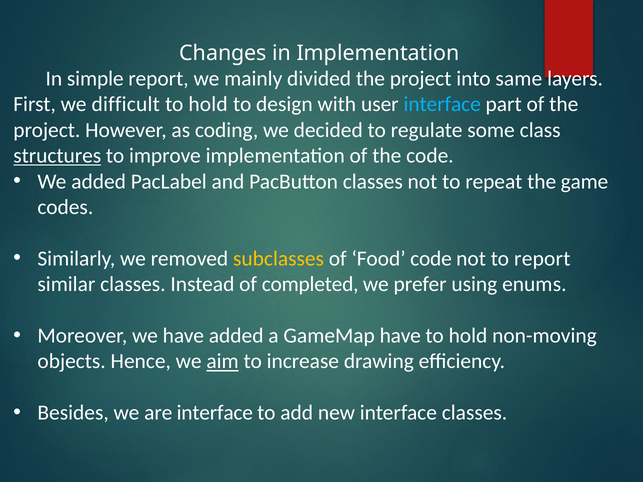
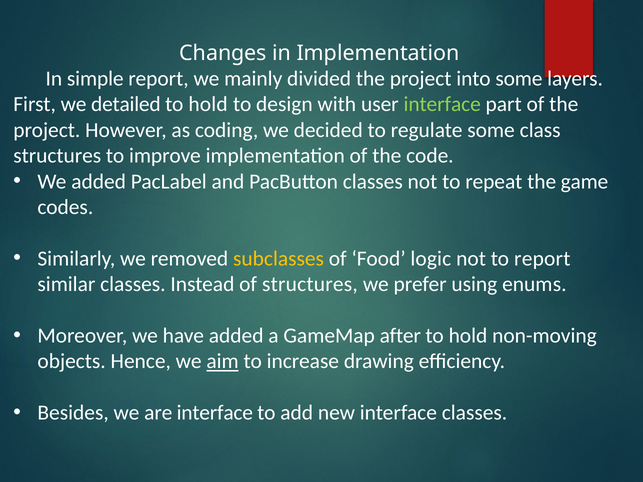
into same: same -> some
difficult: difficult -> detailed
interface at (442, 104) colour: light blue -> light green
structures at (57, 156) underline: present -> none
Food code: code -> logic
of completed: completed -> structures
GameMap have: have -> after
